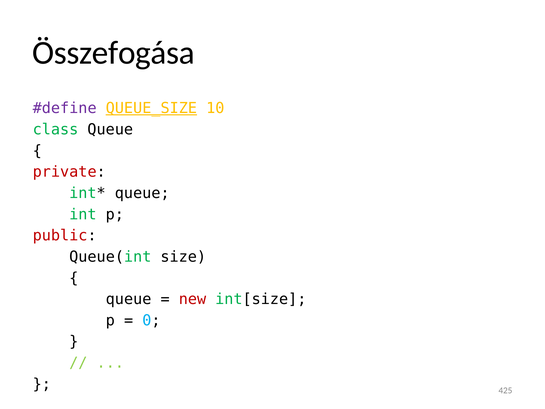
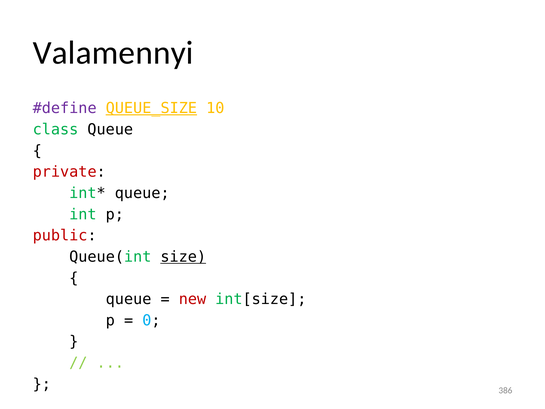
Összefogása: Összefogása -> Valamennyi
size underline: none -> present
425: 425 -> 386
